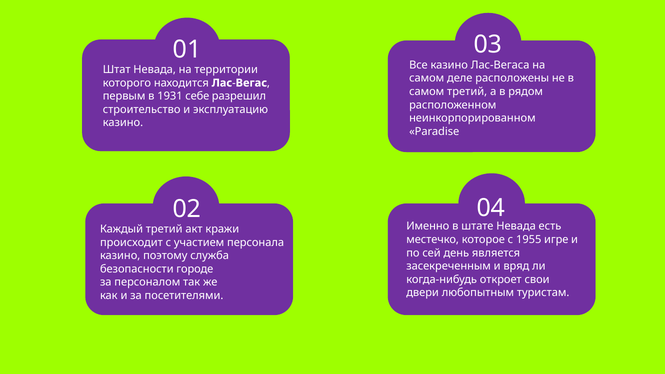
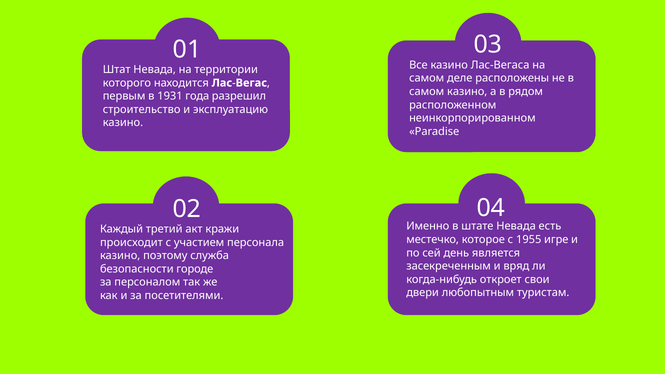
самом третий: третий -> казино
себе: себе -> года
